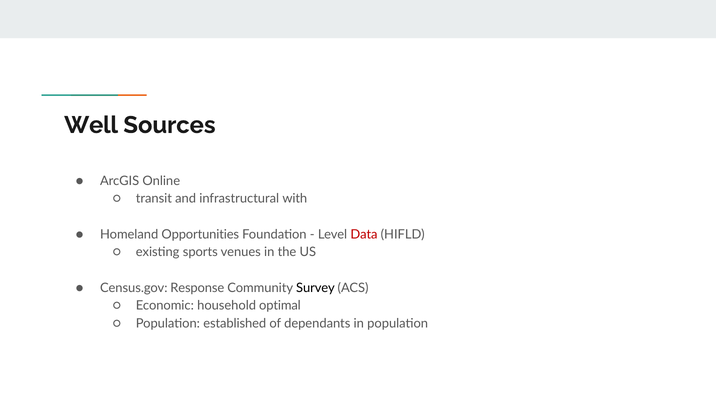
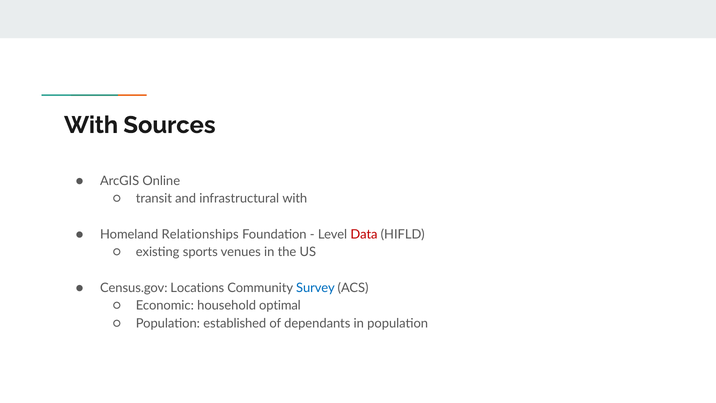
Well at (91, 125): Well -> With
Opportunities: Opportunities -> Relationships
Response: Response -> Locations
Survey colour: black -> blue
